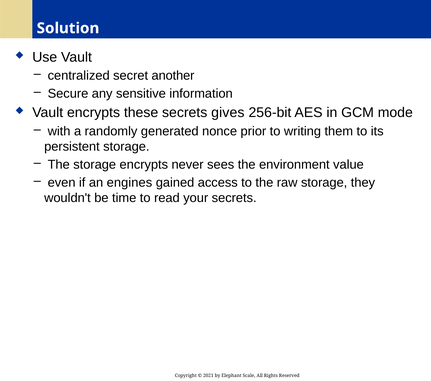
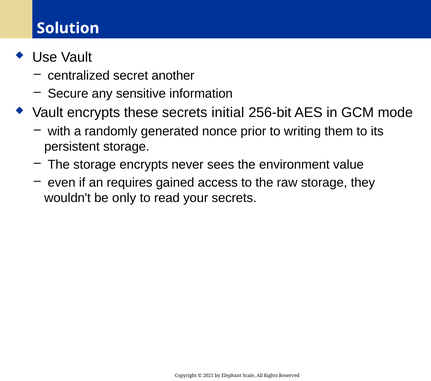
gives: gives -> initial
engines: engines -> requires
time: time -> only
